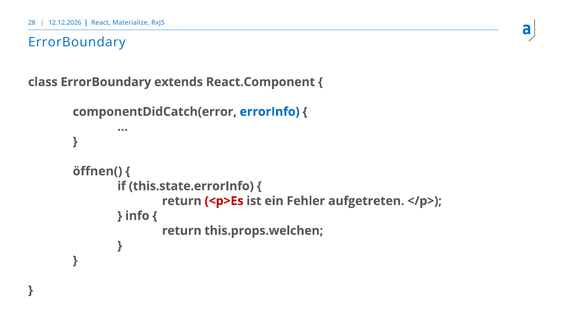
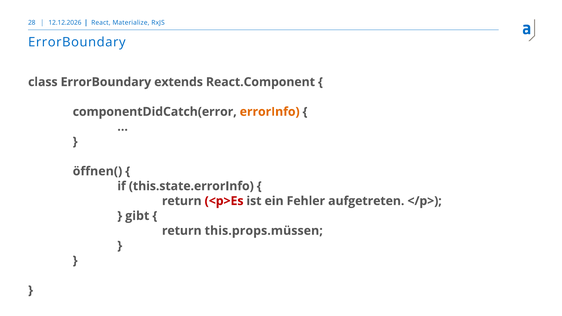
errorInfo colour: blue -> orange
info: info -> gibt
this.props.welchen: this.props.welchen -> this.props.müssen
